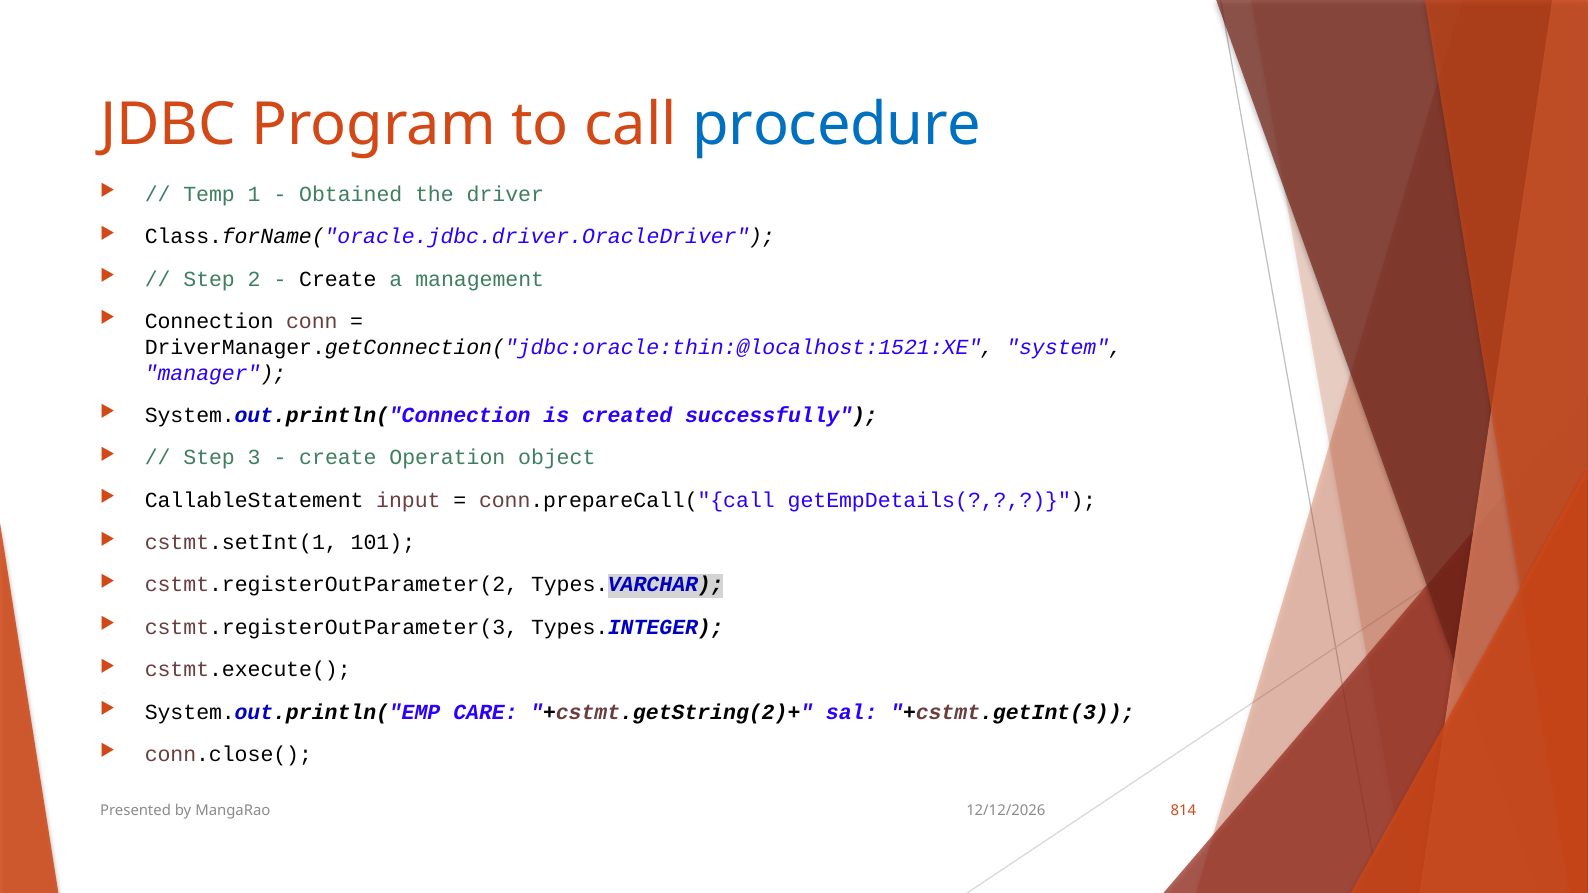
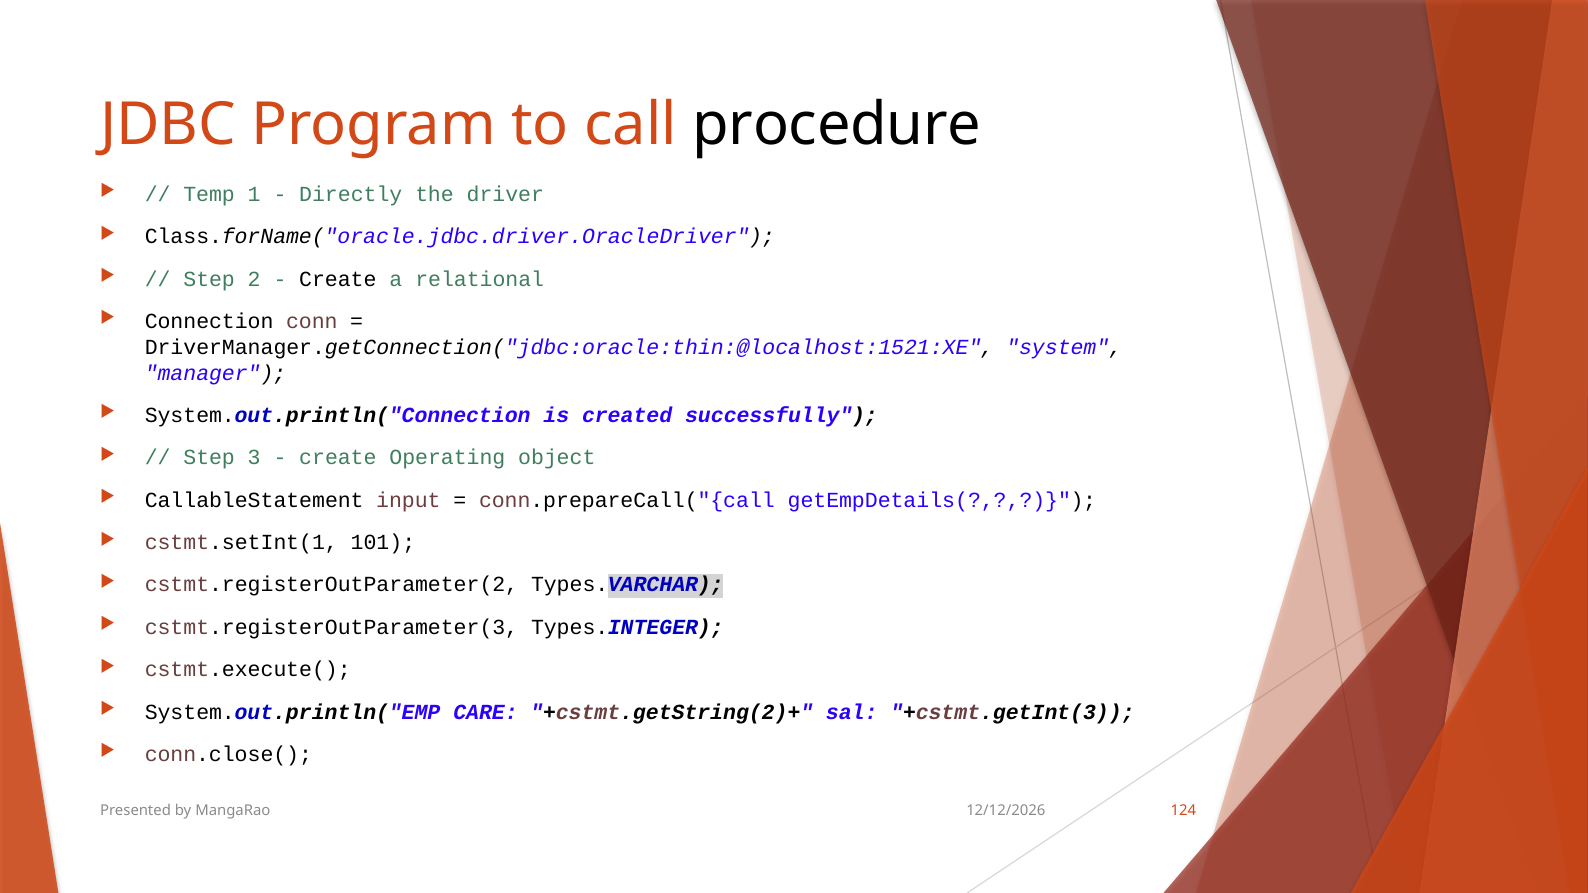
procedure colour: blue -> black
Obtained: Obtained -> Directly
management: management -> relational
Operation: Operation -> Operating
814: 814 -> 124
